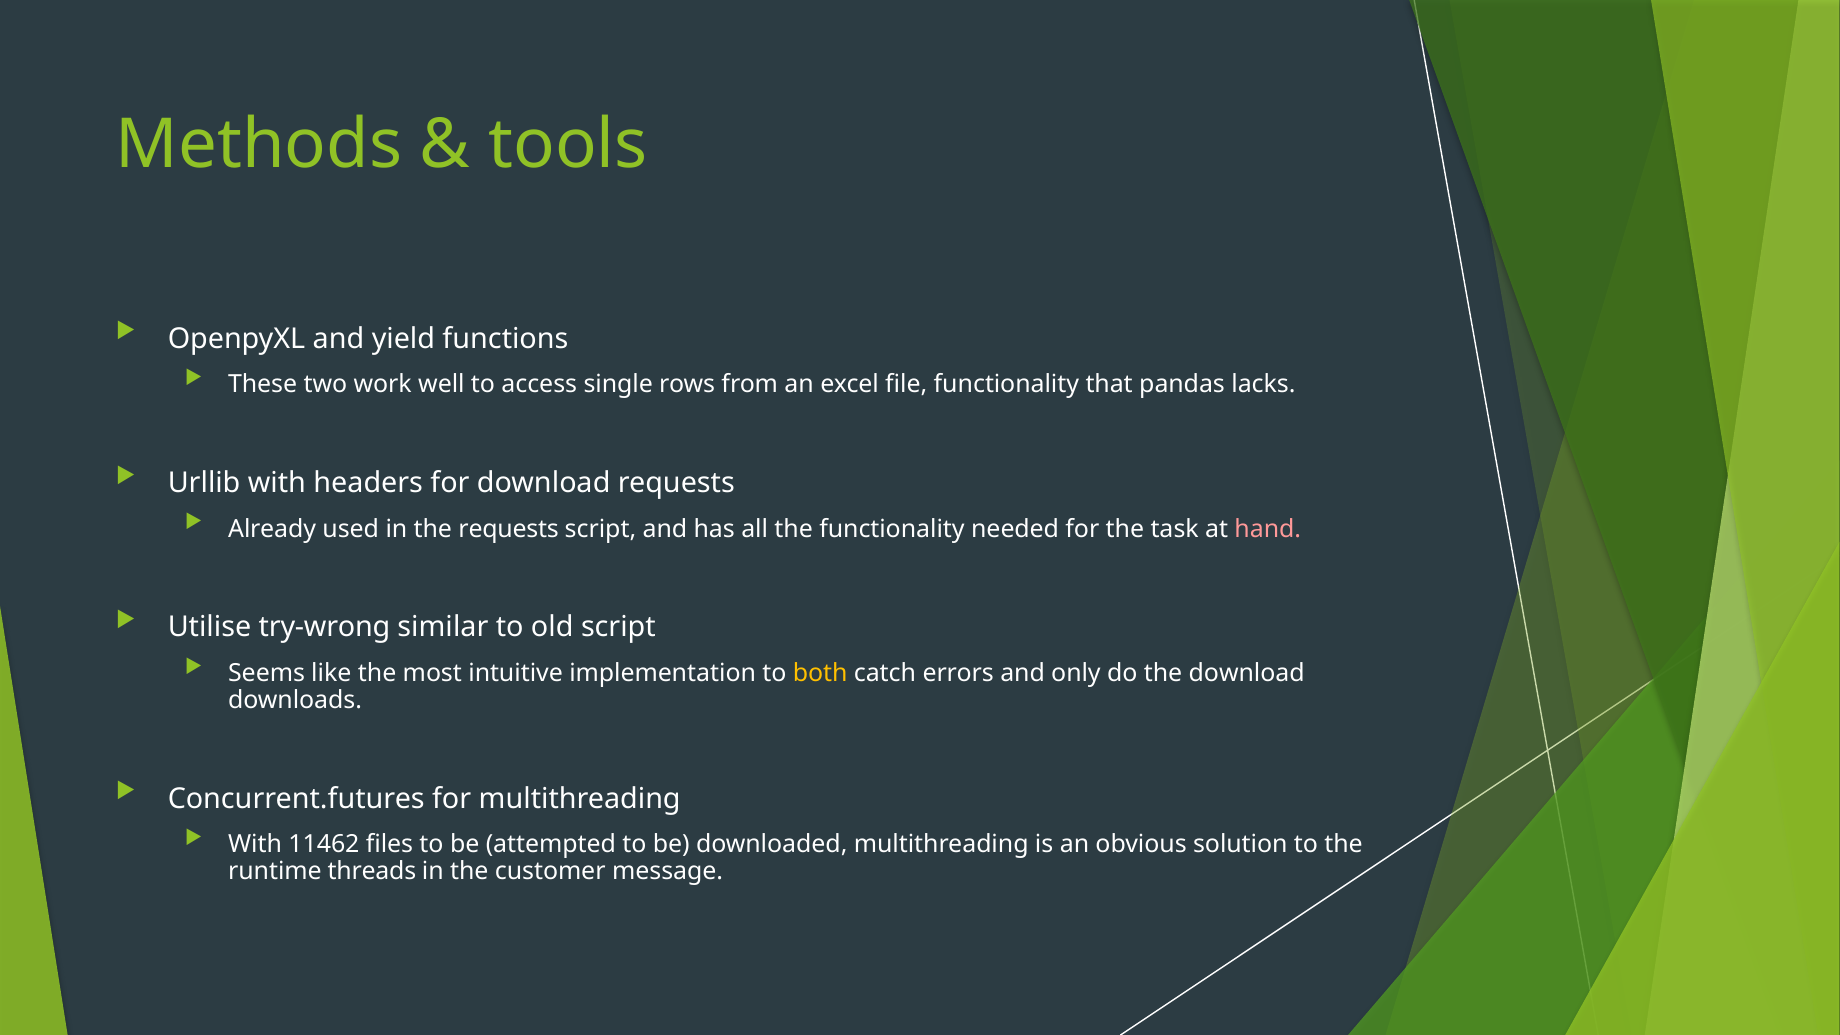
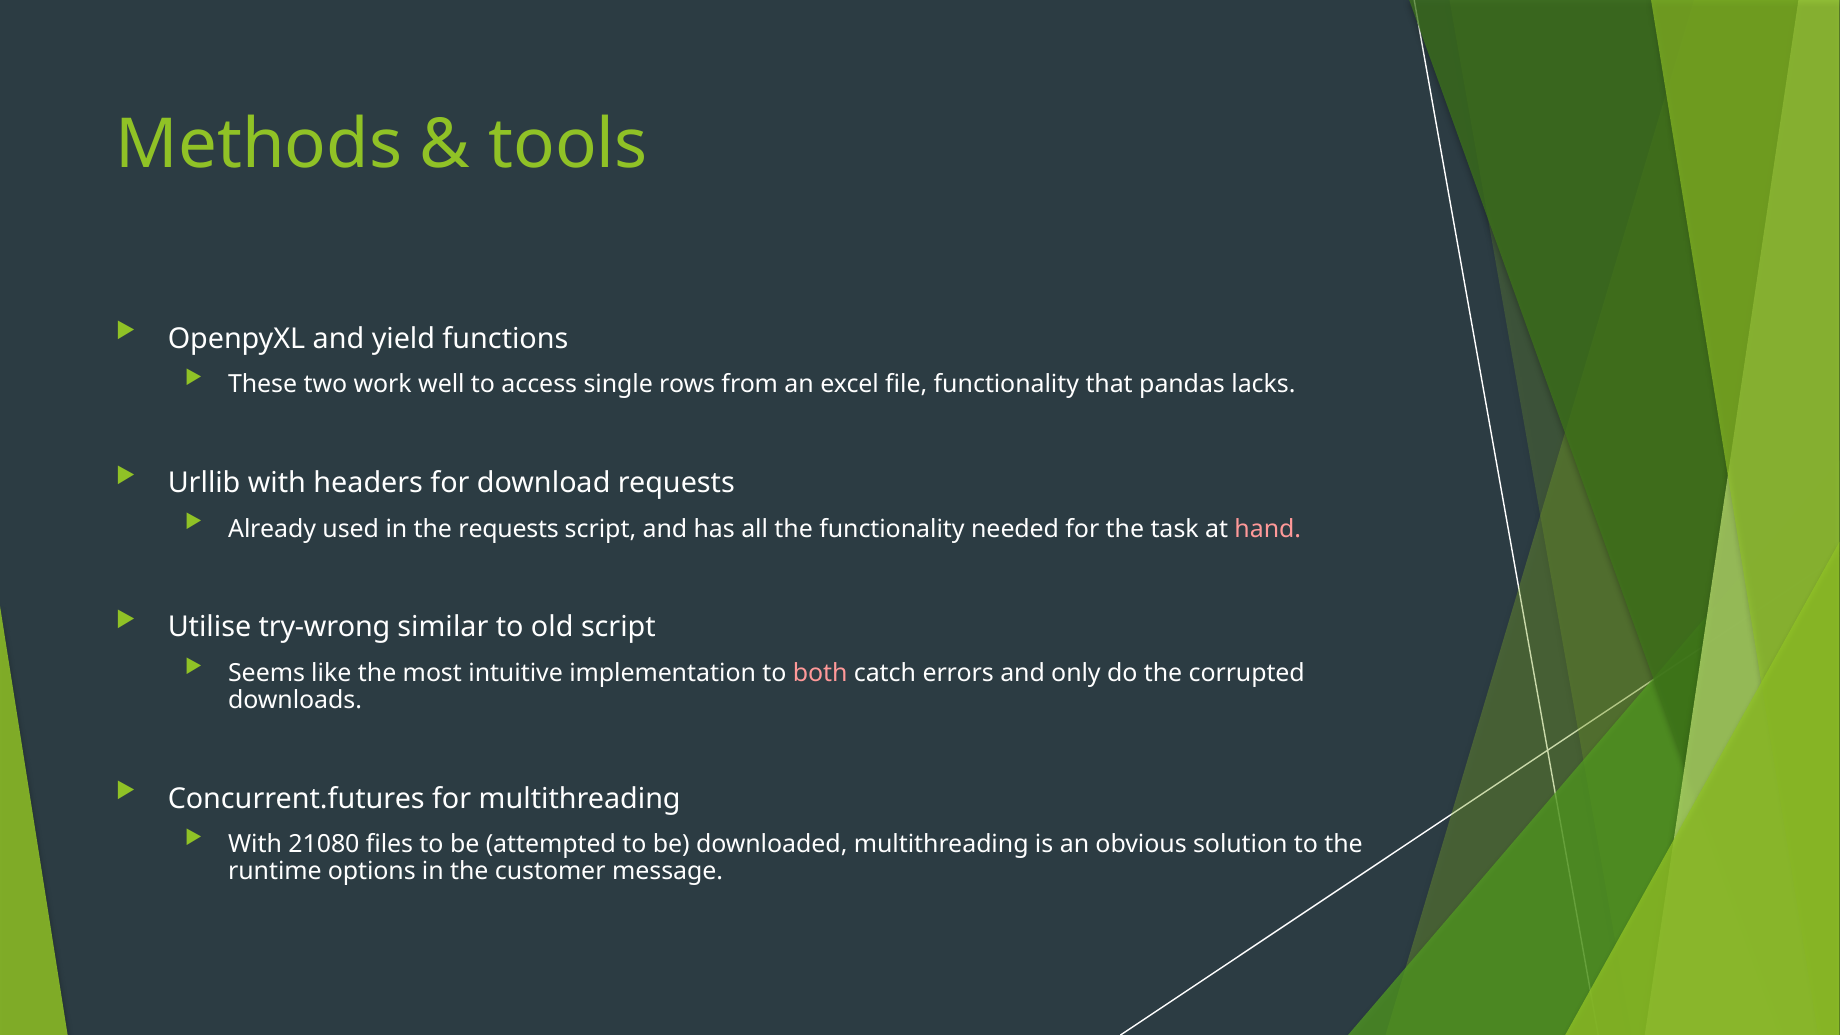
both colour: yellow -> pink
the download: download -> corrupted
11462: 11462 -> 21080
threads: threads -> options
